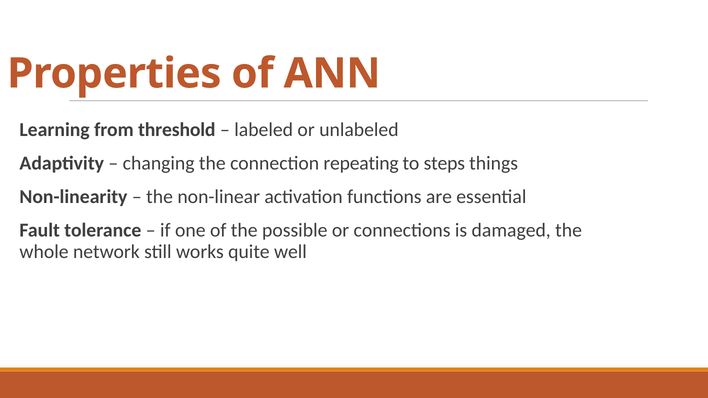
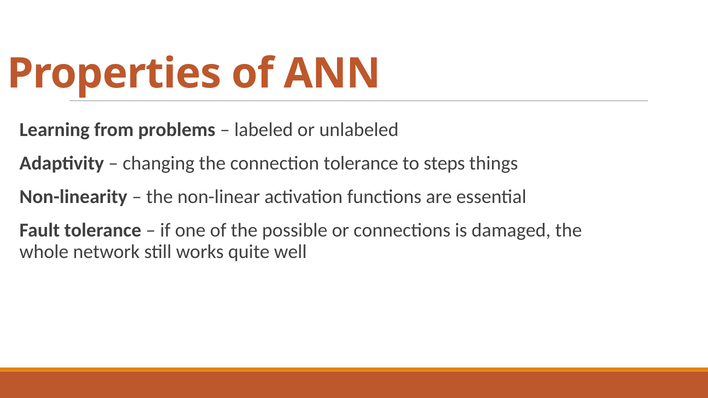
threshold: threshold -> problems
connection repeating: repeating -> tolerance
